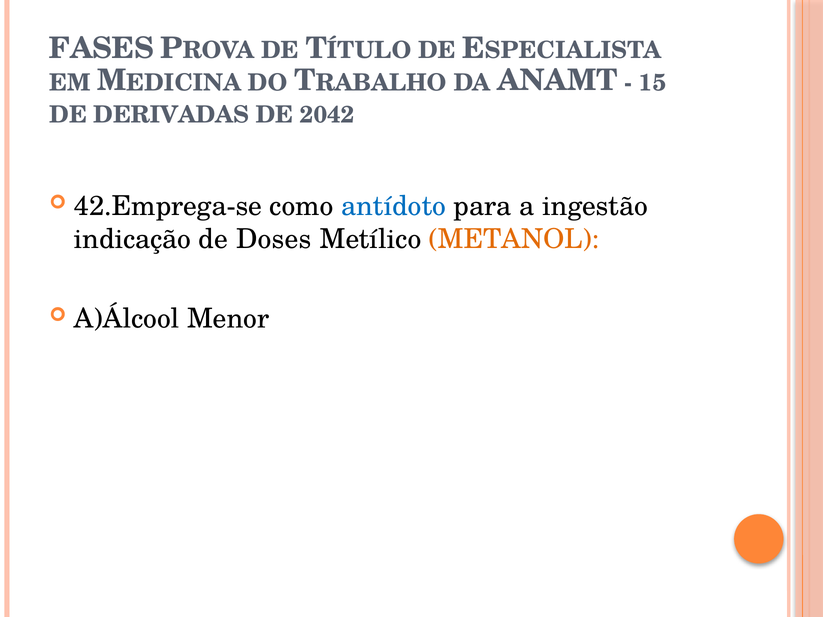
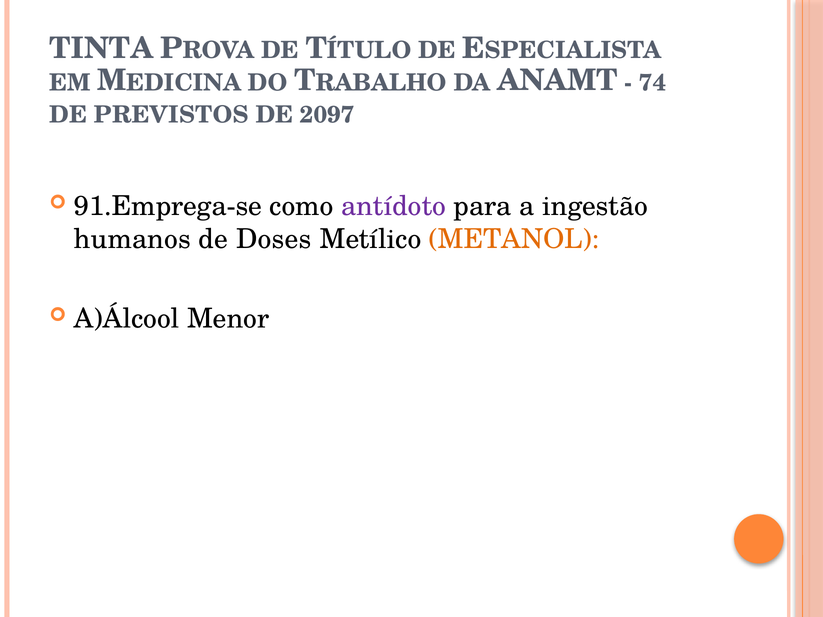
FASES: FASES -> TINTA
15: 15 -> 74
DERIVADAS: DERIVADAS -> PREVISTOS
2042: 2042 -> 2097
42.Emprega-se: 42.Emprega-se -> 91.Emprega-se
antídoto colour: blue -> purple
indicação: indicação -> humanos
